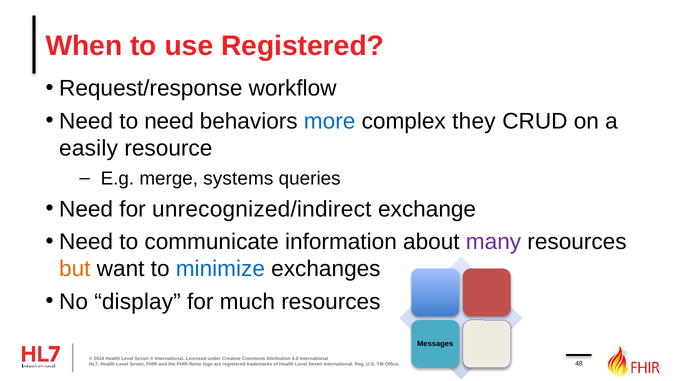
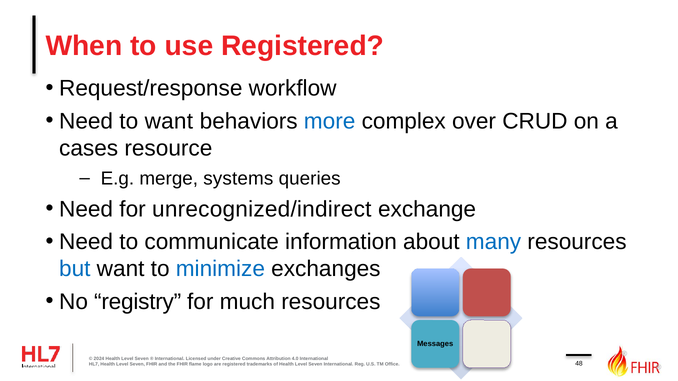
to need: need -> want
they: they -> over
easily: easily -> cases
many colour: purple -> blue
but colour: orange -> blue
display: display -> registry
